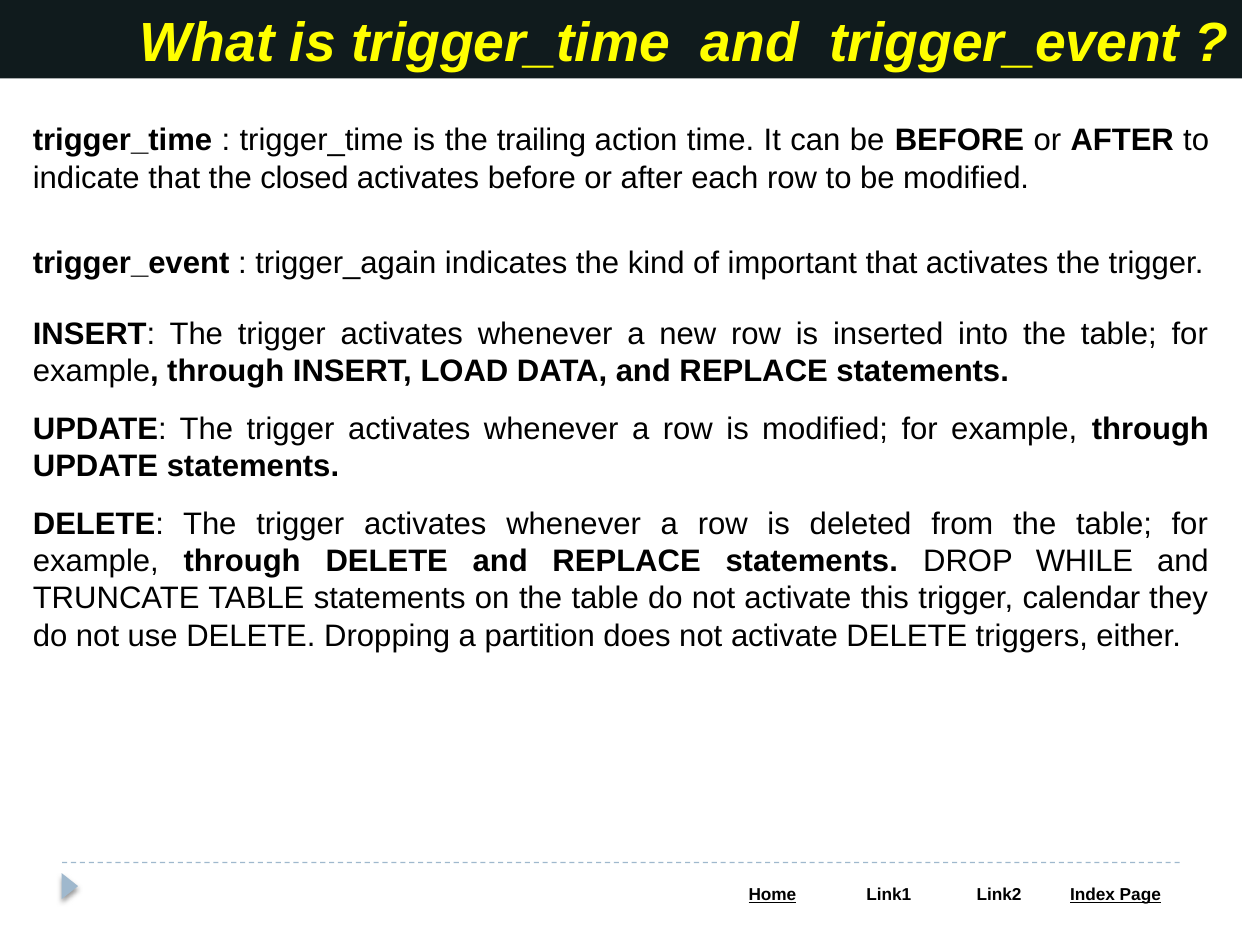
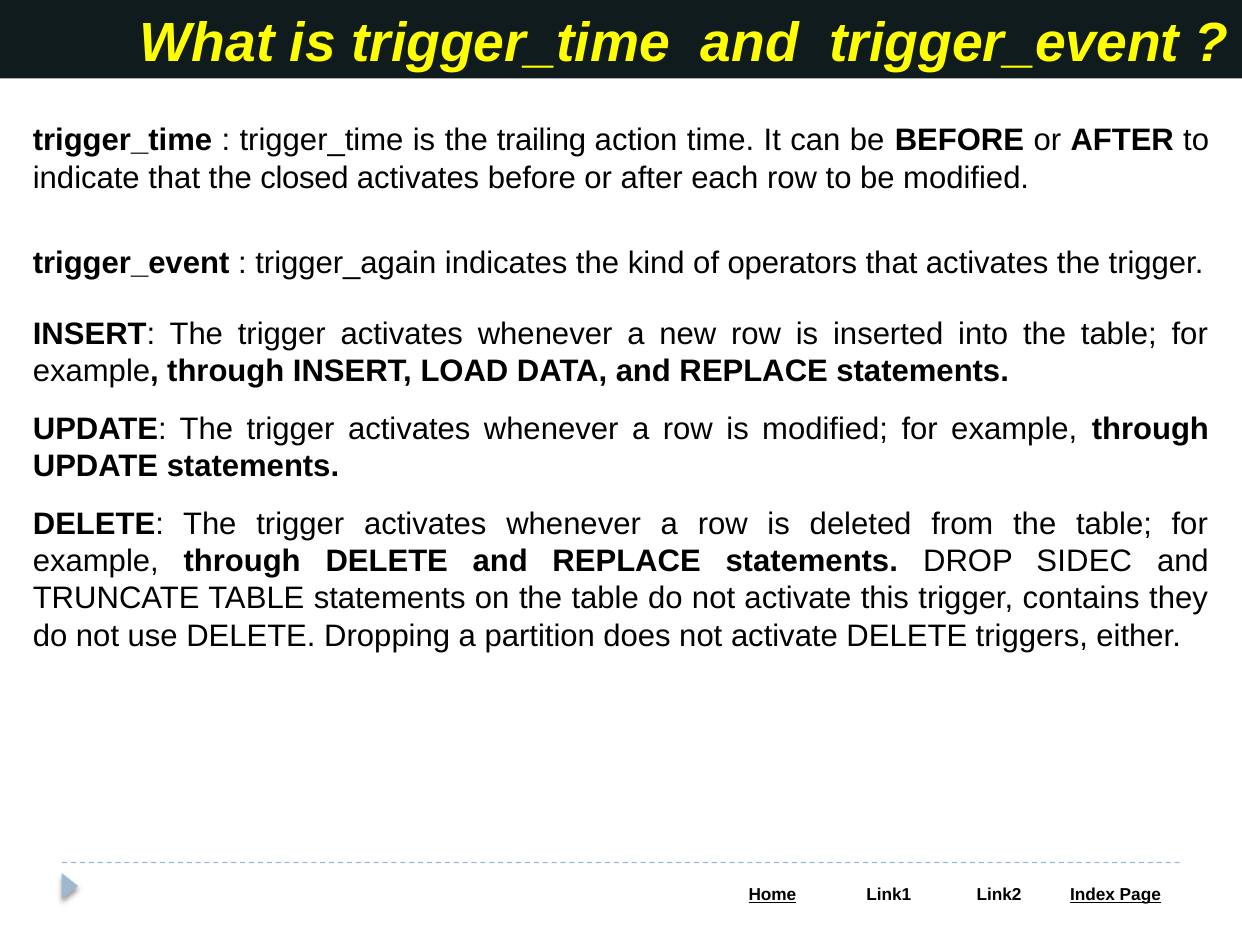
important: important -> operators
WHILE: WHILE -> SIDEC
calendar: calendar -> contains
